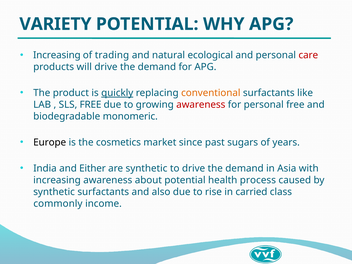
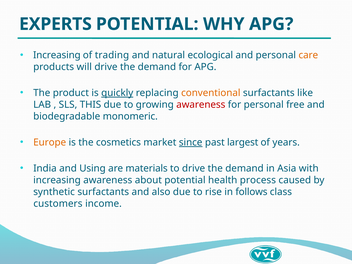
VARIETY: VARIETY -> EXPERTS
care colour: red -> orange
SLS FREE: FREE -> THIS
Europe colour: black -> orange
since underline: none -> present
sugars: sugars -> largest
Either: Either -> Using
are synthetic: synthetic -> materials
carried: carried -> follows
commonly: commonly -> customers
